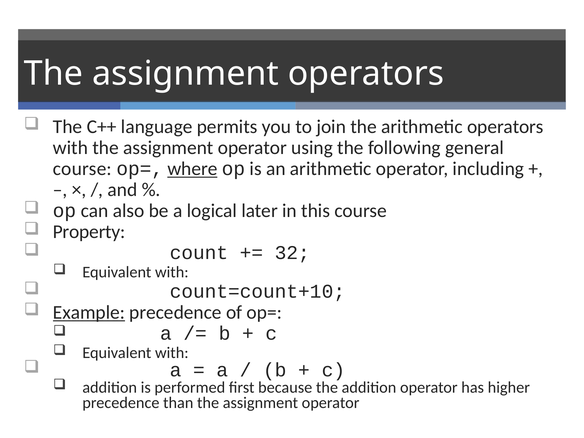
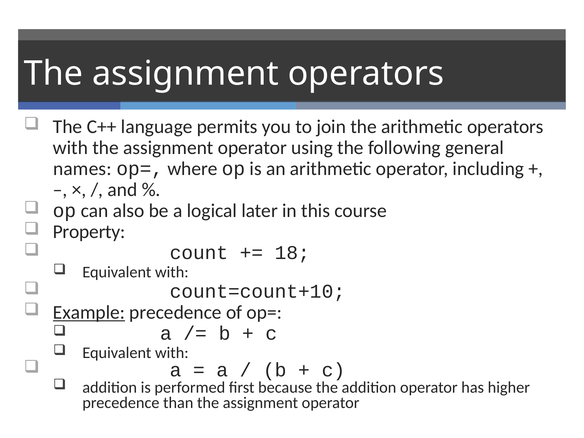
course at (82, 169): course -> names
where underline: present -> none
32: 32 -> 18
